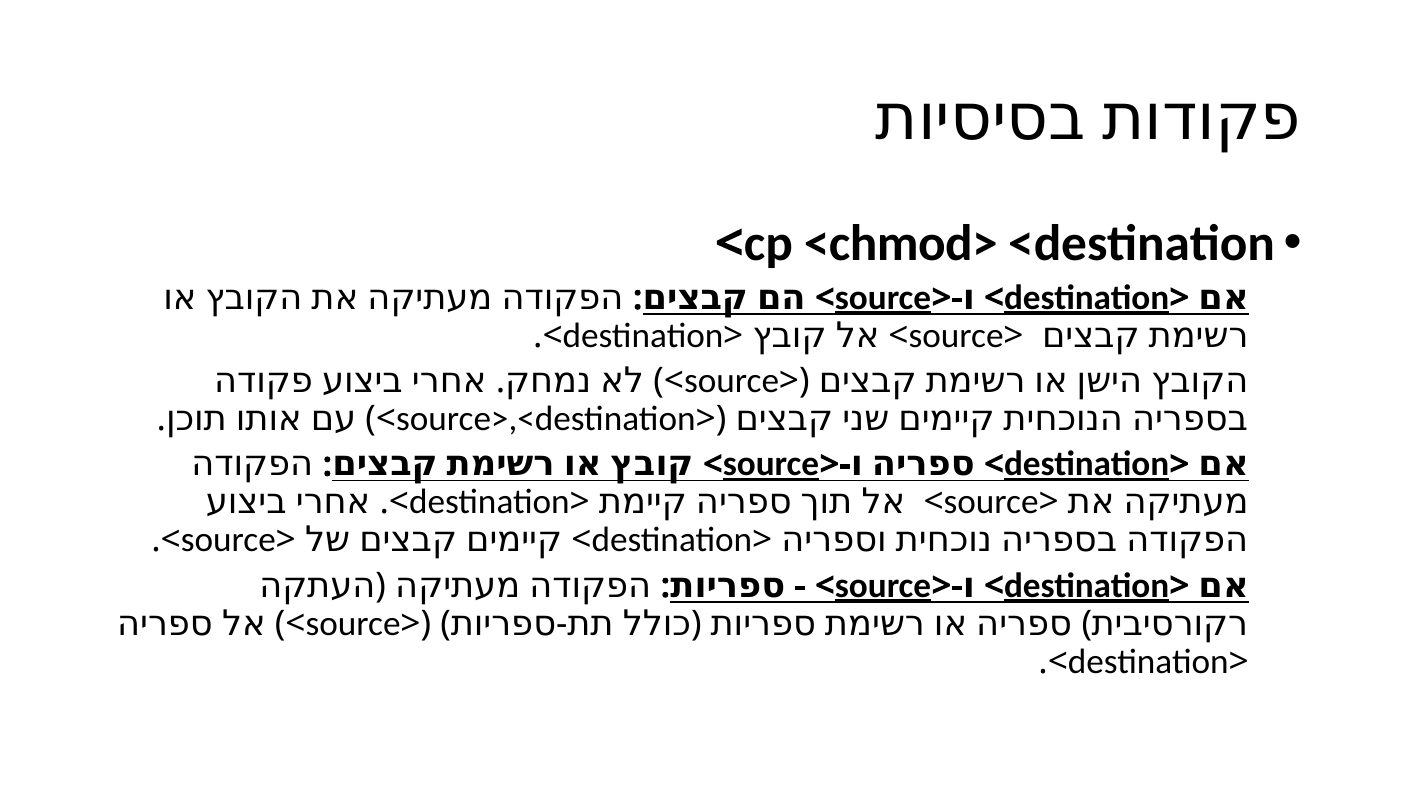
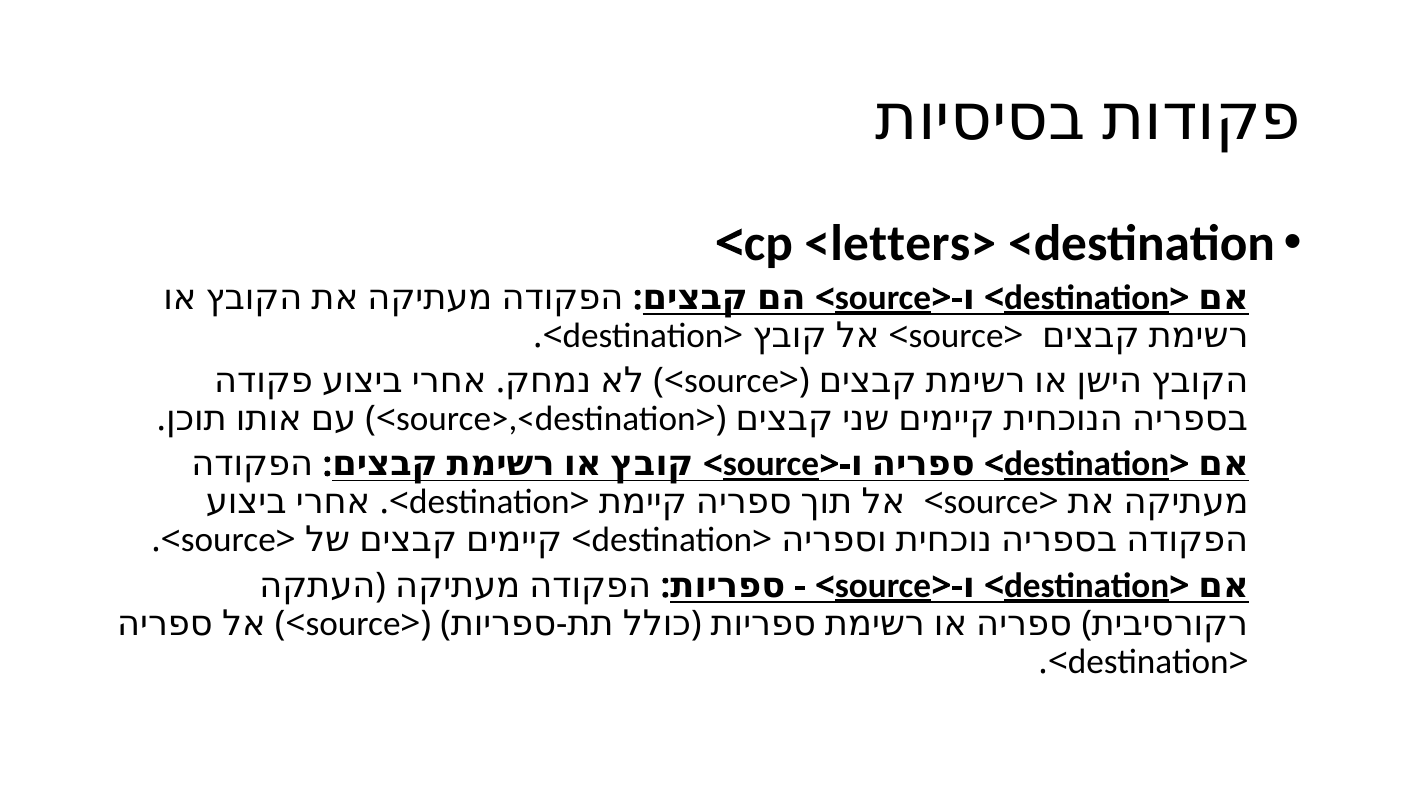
<chmod>: <chmod> -> <letters>
